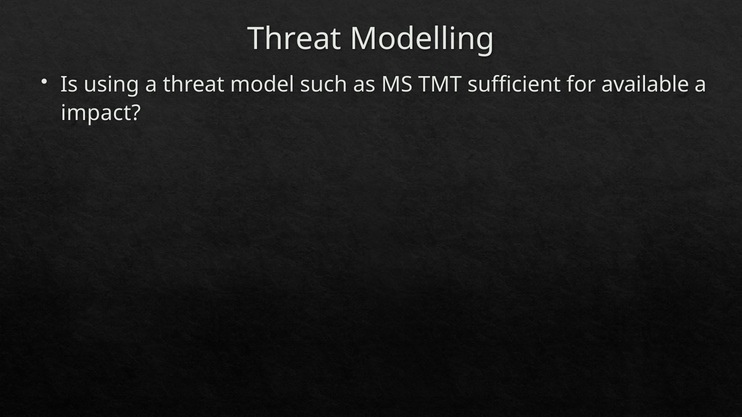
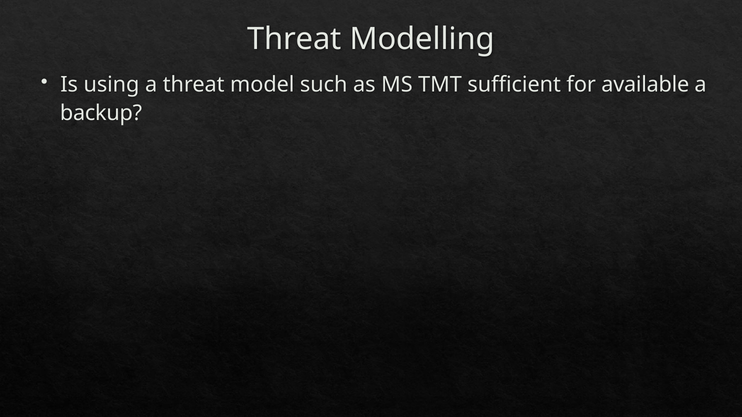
impact: impact -> backup
